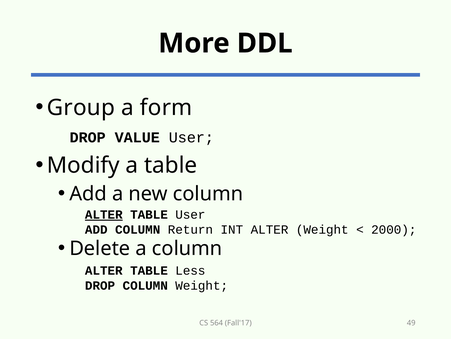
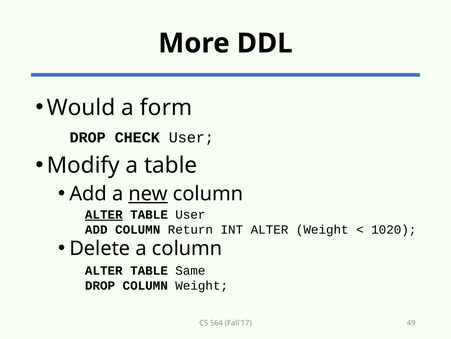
Group: Group -> Would
VALUE: VALUE -> CHECK
new underline: none -> present
2000: 2000 -> 1020
Less: Less -> Same
